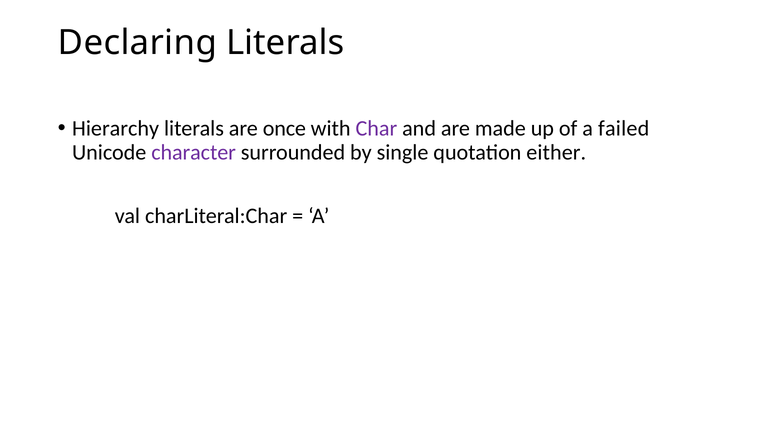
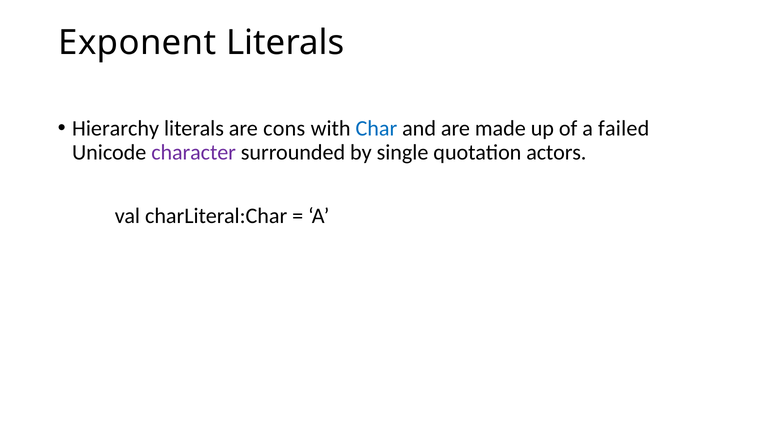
Declaring: Declaring -> Exponent
once: once -> cons
Char colour: purple -> blue
either: either -> actors
